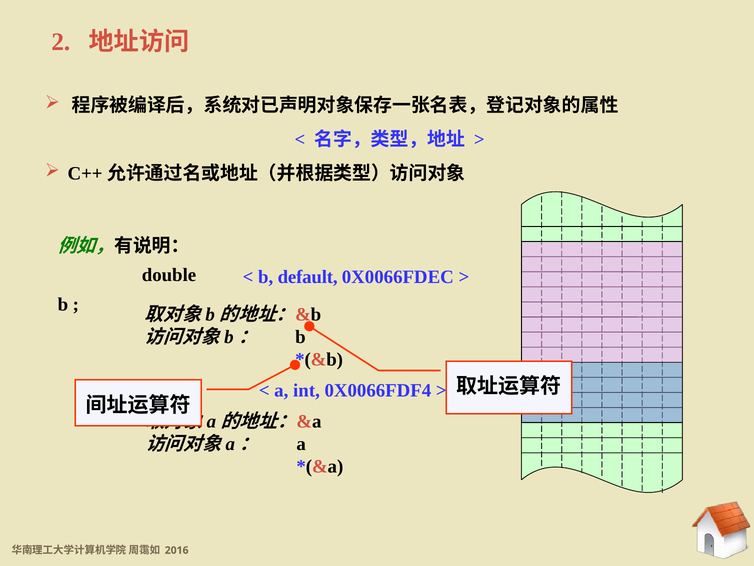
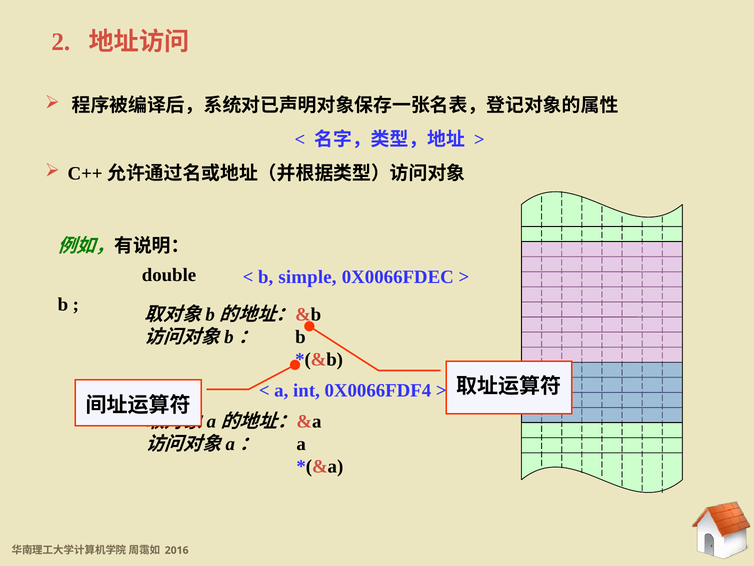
default: default -> simple
